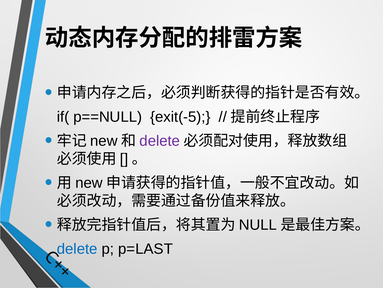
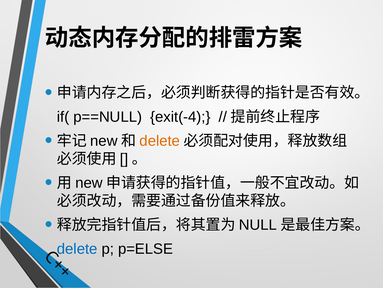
exit(-5: exit(-5 -> exit(-4
delete at (160, 141) colour: purple -> orange
p=LAST: p=LAST -> p=ELSE
